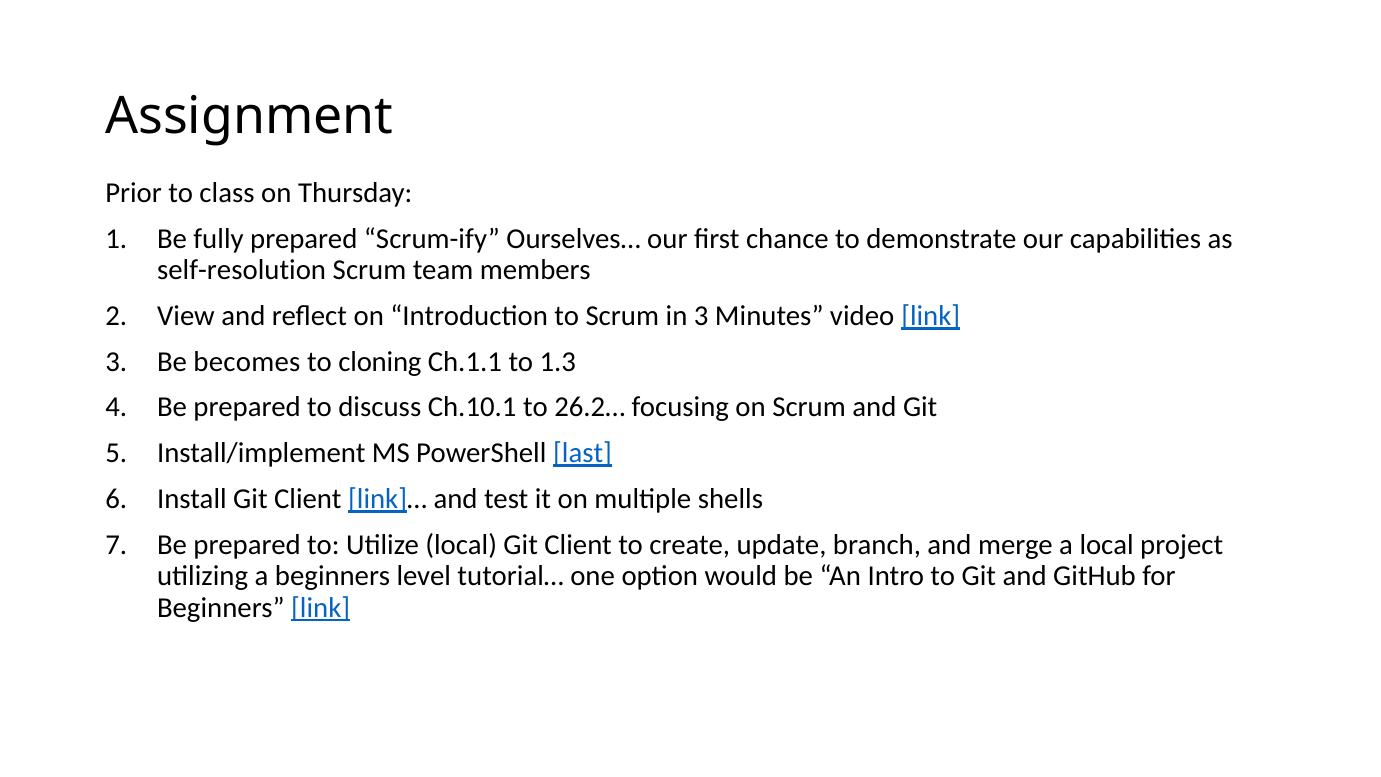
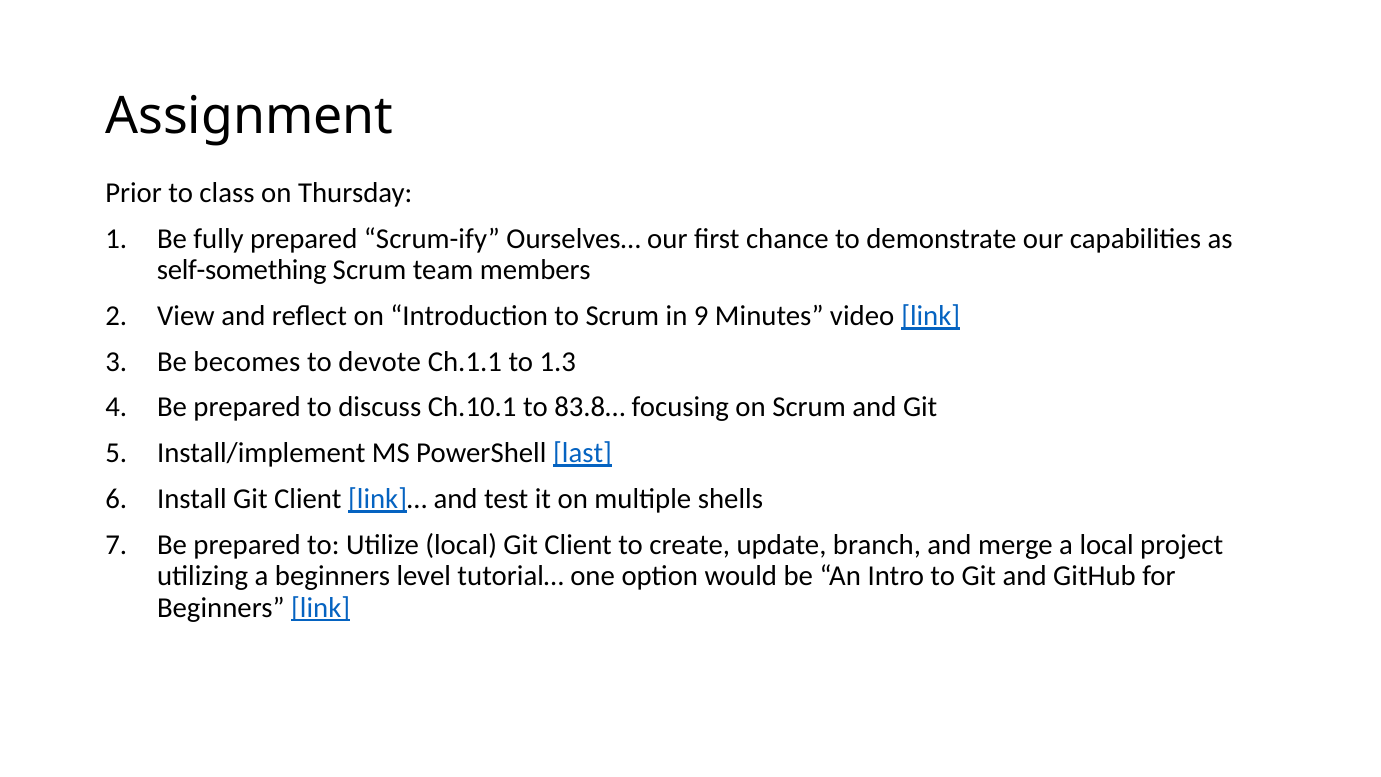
self-resolution: self-resolution -> self-something
in 3: 3 -> 9
cloning: cloning -> devote
26.2…: 26.2… -> 83.8…
